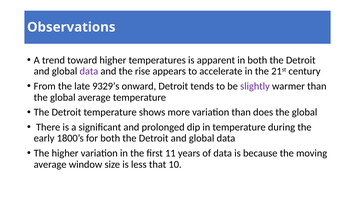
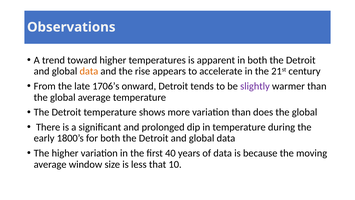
data at (89, 71) colour: purple -> orange
9329’s: 9329’s -> 1706’s
11: 11 -> 40
